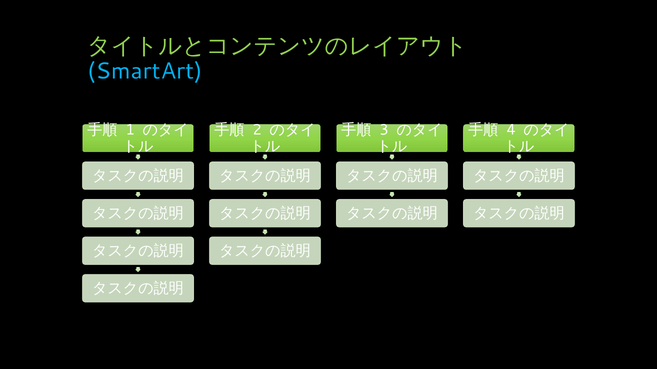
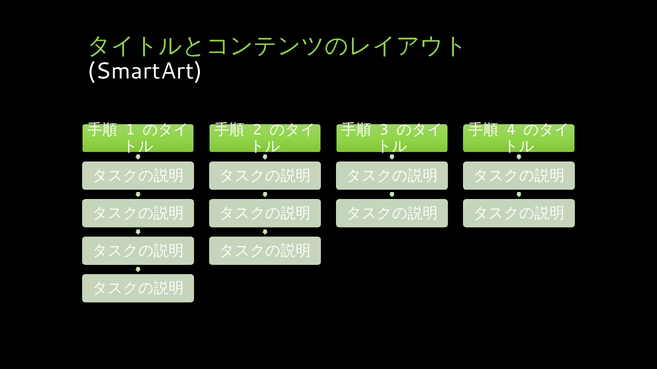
SmartArt colour: light blue -> white
